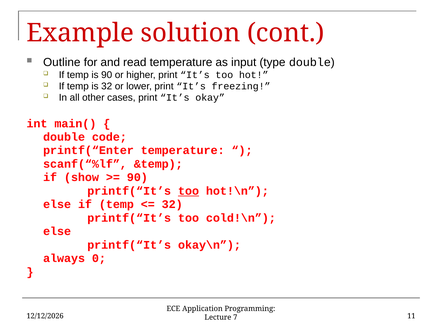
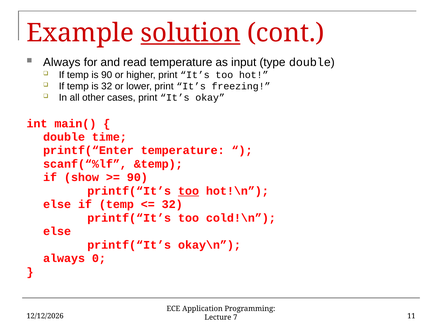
solution underline: none -> present
Outline at (62, 63): Outline -> Always
code: code -> time
